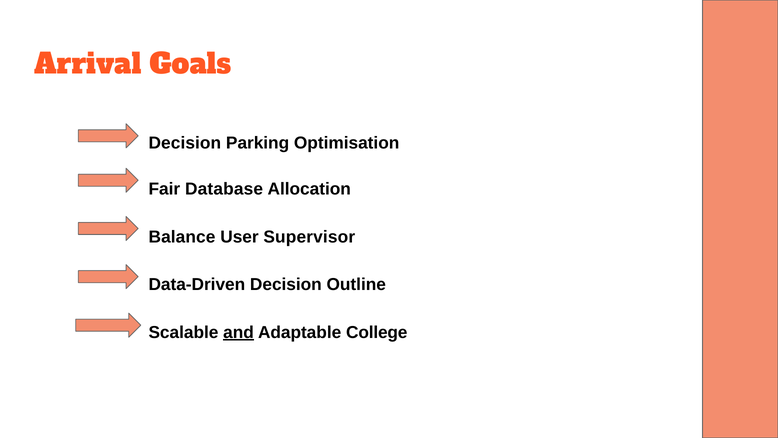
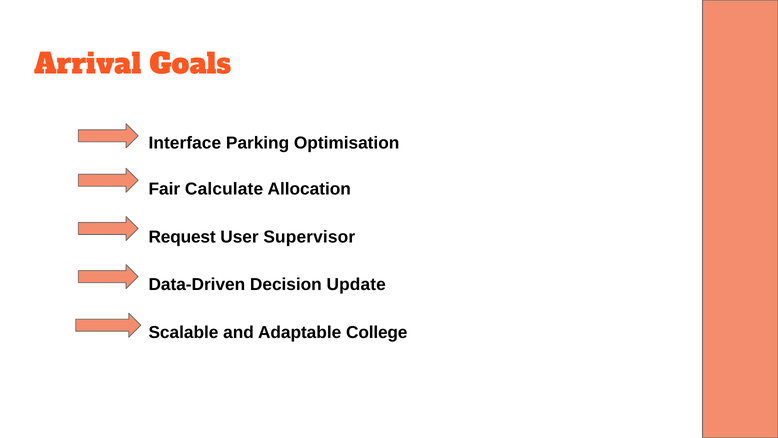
Decision at (185, 143): Decision -> Interface
Database: Database -> Calculate
Balance: Balance -> Request
Outline: Outline -> Update
and underline: present -> none
